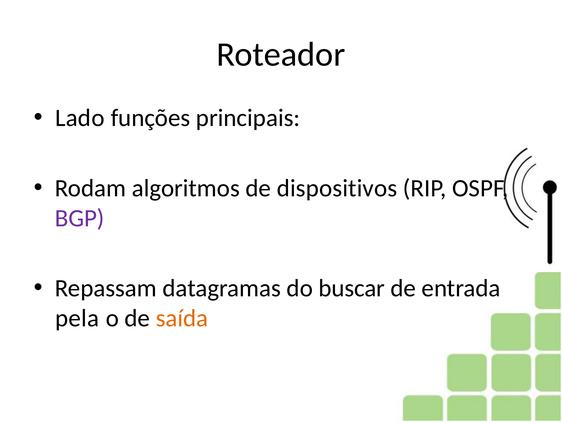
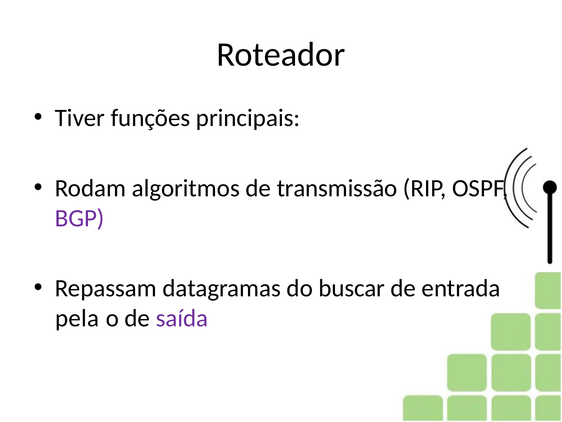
Lado: Lado -> Tiver
dispositivos: dispositivos -> transmissão
saída colour: orange -> purple
